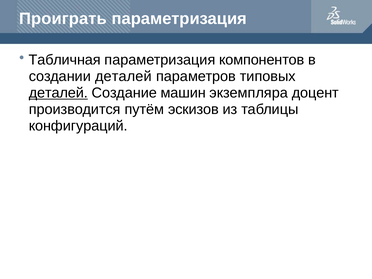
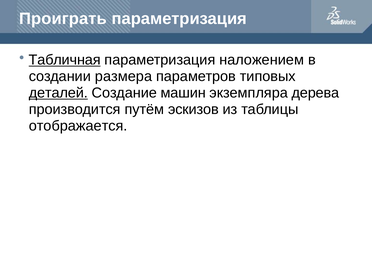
Табличная underline: none -> present
компонентов: компонентов -> наложением
создании деталей: деталей -> размера
доцент: доцент -> дерева
конфигураций: конфигураций -> отображается
